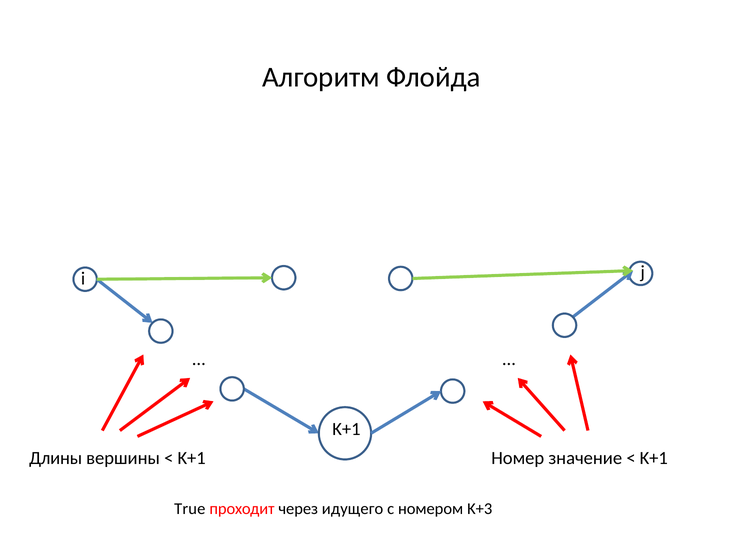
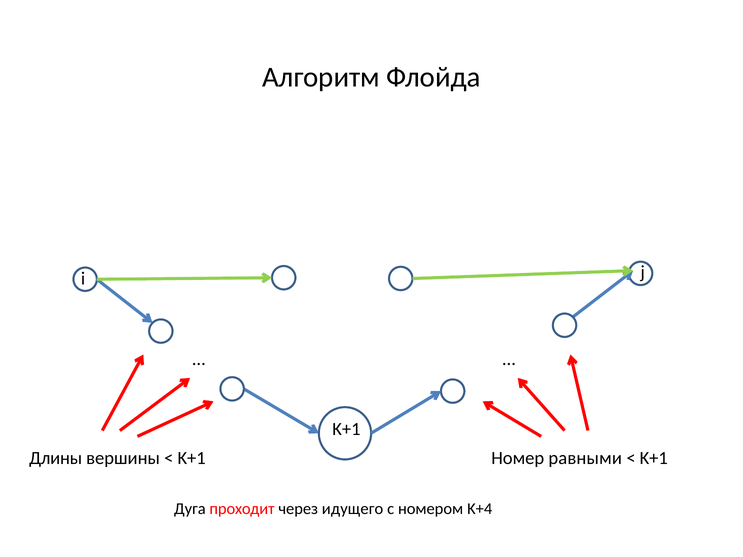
значение: значение -> равными
True: True -> Дуга
K+3: K+3 -> K+4
